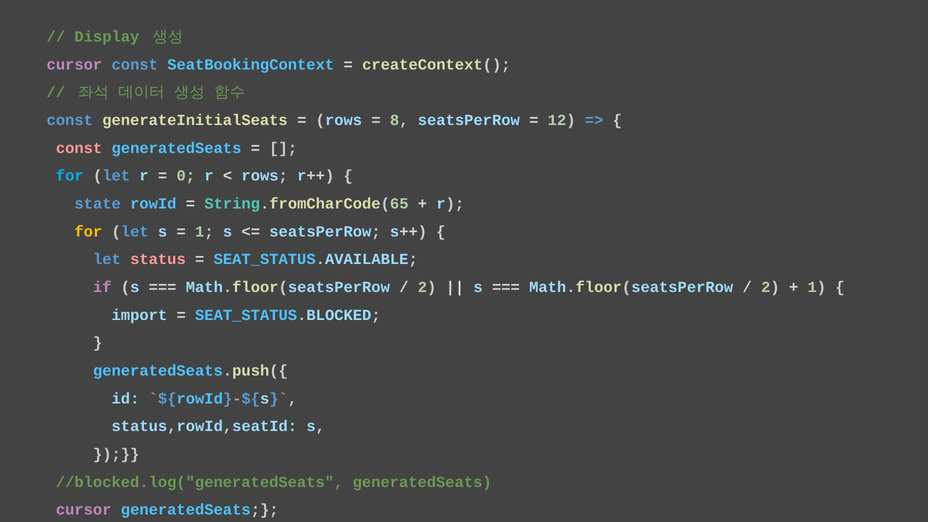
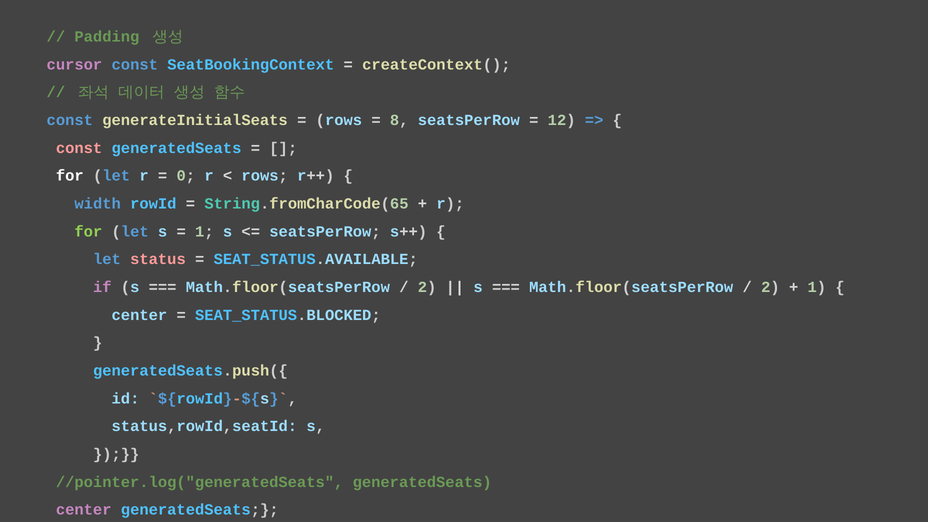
Display: Display -> Padding
for at (70, 176) colour: light blue -> white
state: state -> width
for at (88, 232) colour: yellow -> light green
import at (139, 315): import -> center
//blocked.log("generatedSeats: //blocked.log("generatedSeats -> //pointer.log("generatedSeats
cursor at (84, 510): cursor -> center
